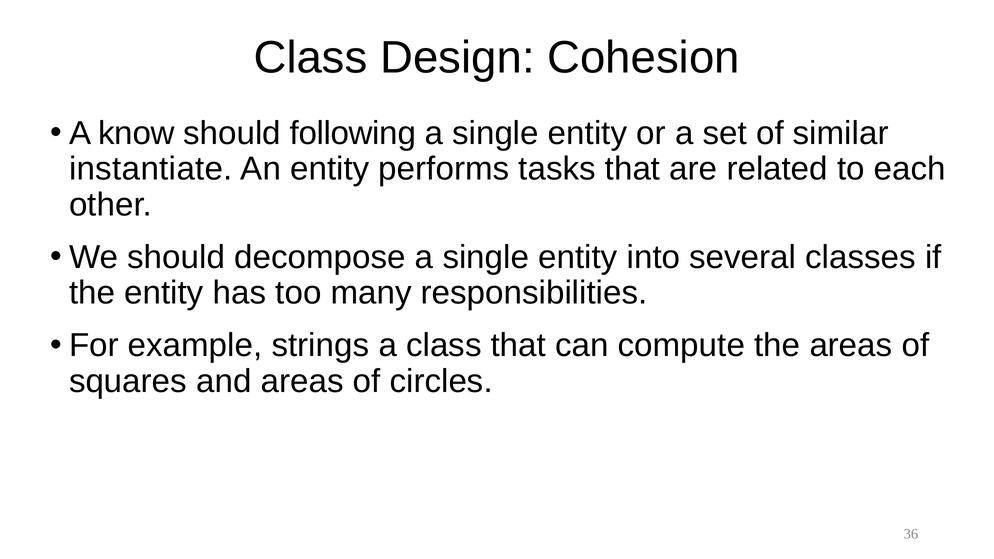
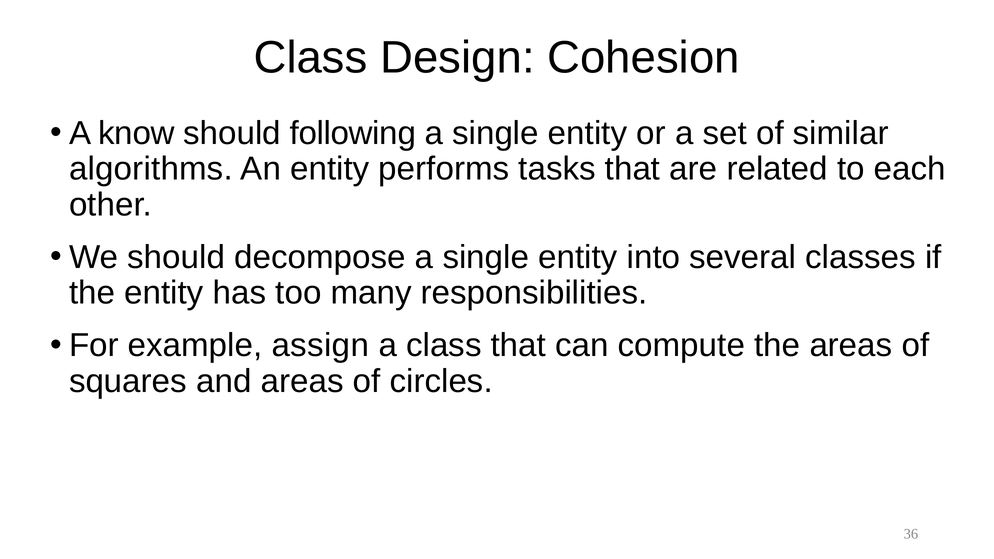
instantiate: instantiate -> algorithms
strings: strings -> assign
